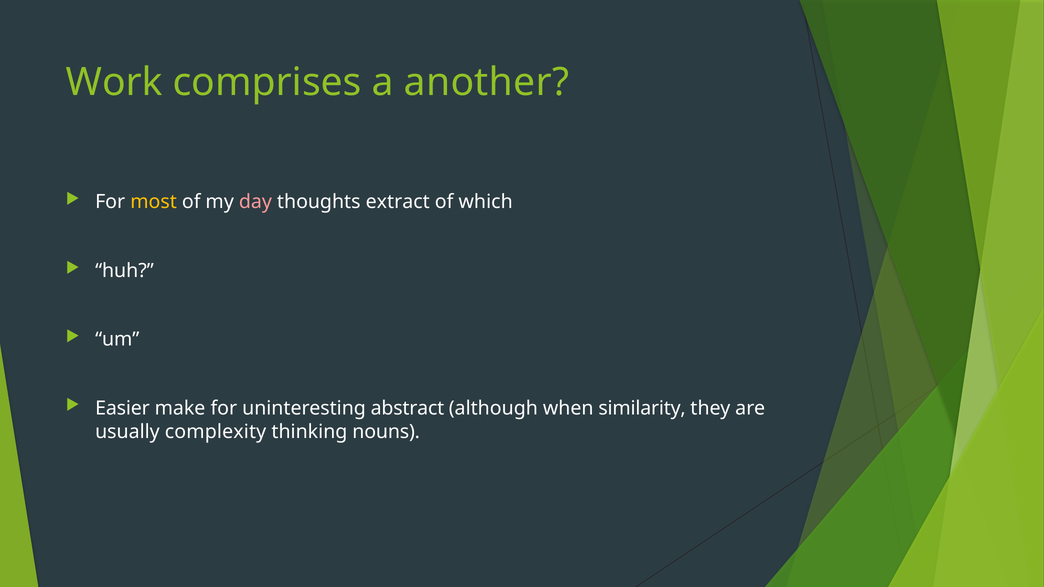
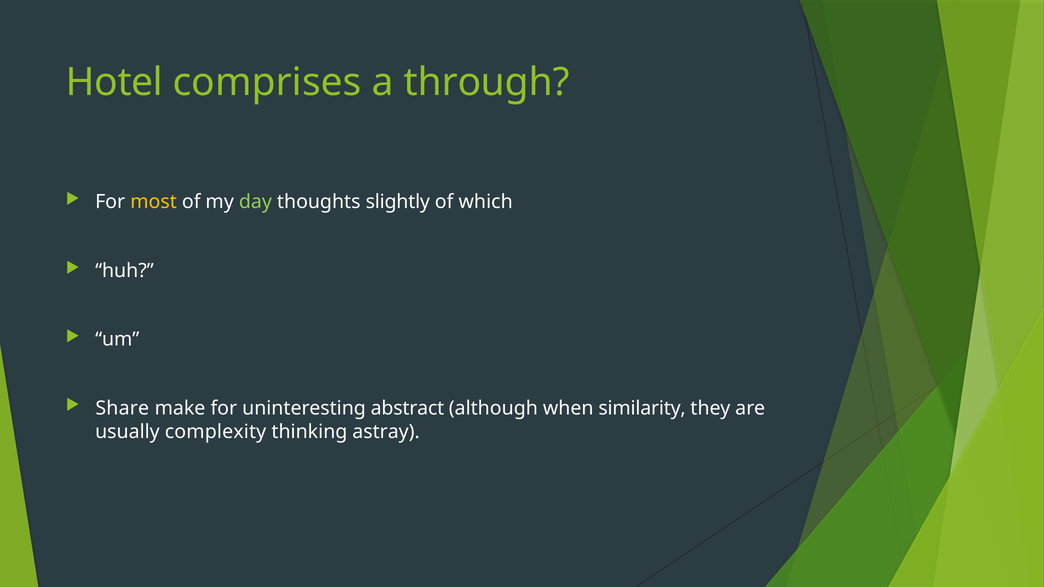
Work: Work -> Hotel
another: another -> through
day colour: pink -> light green
extract: extract -> slightly
Easier: Easier -> Share
nouns: nouns -> astray
